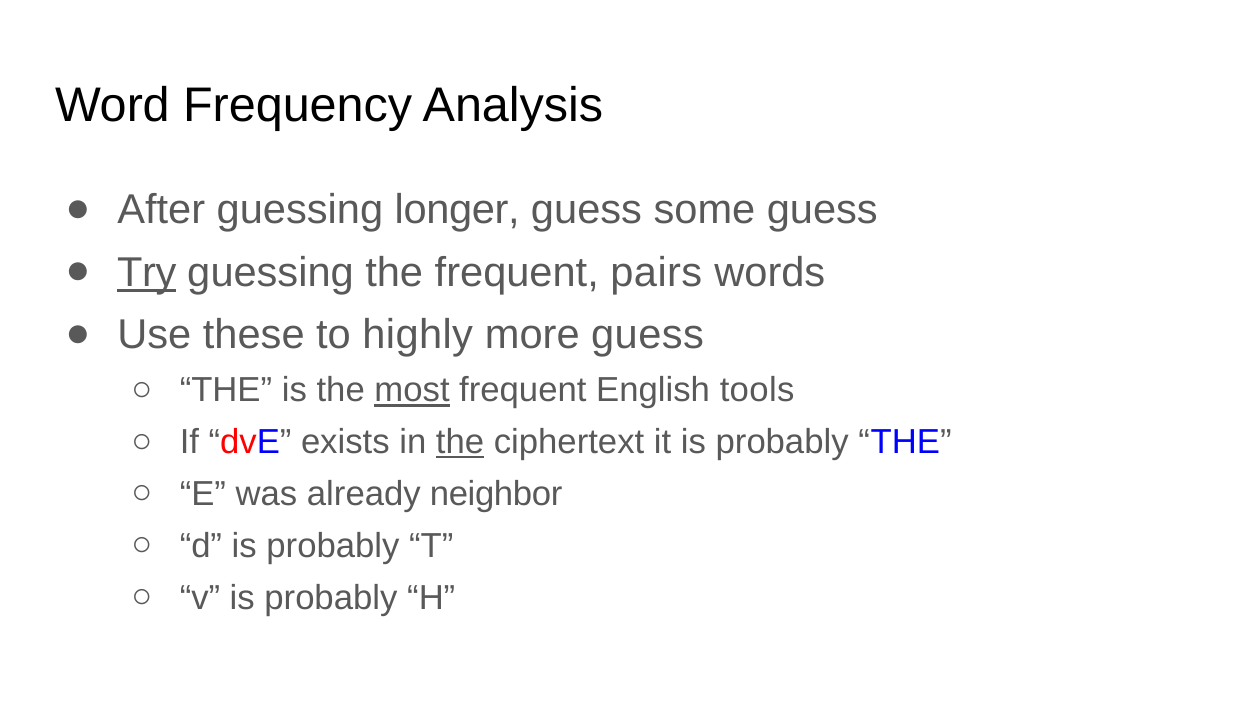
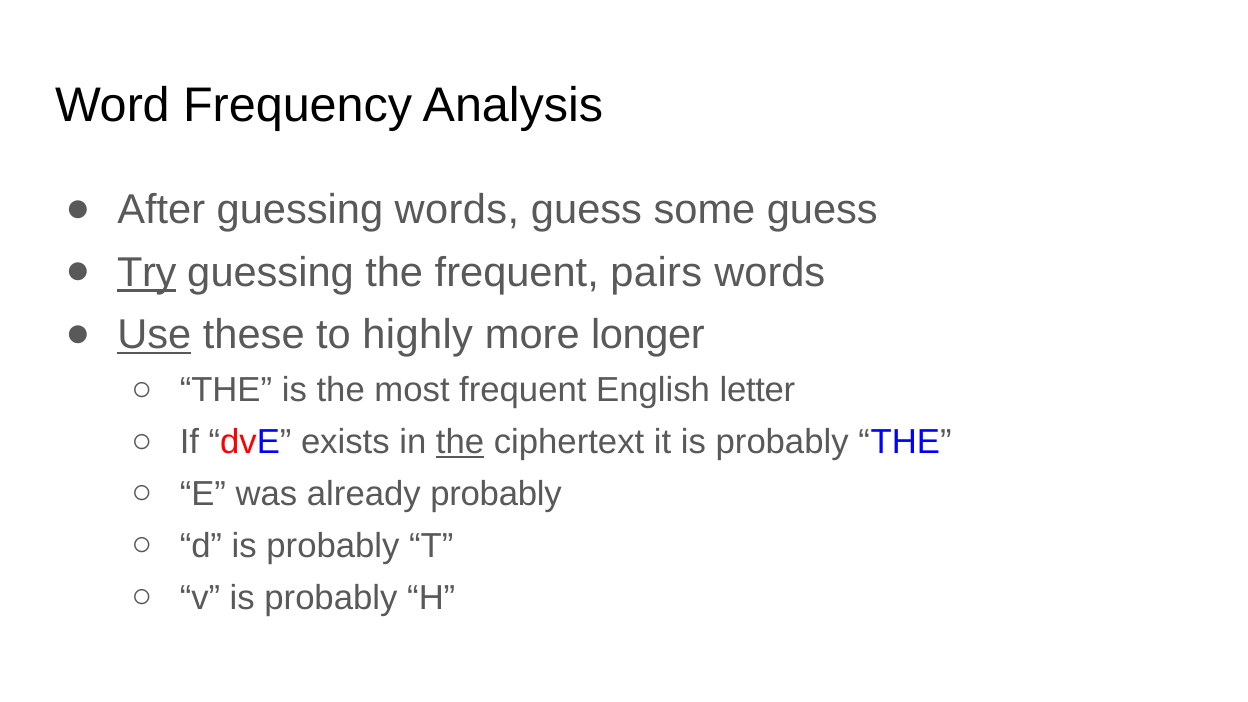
guessing longer: longer -> words
Use underline: none -> present
more guess: guess -> longer
most underline: present -> none
tools: tools -> letter
already neighbor: neighbor -> probably
